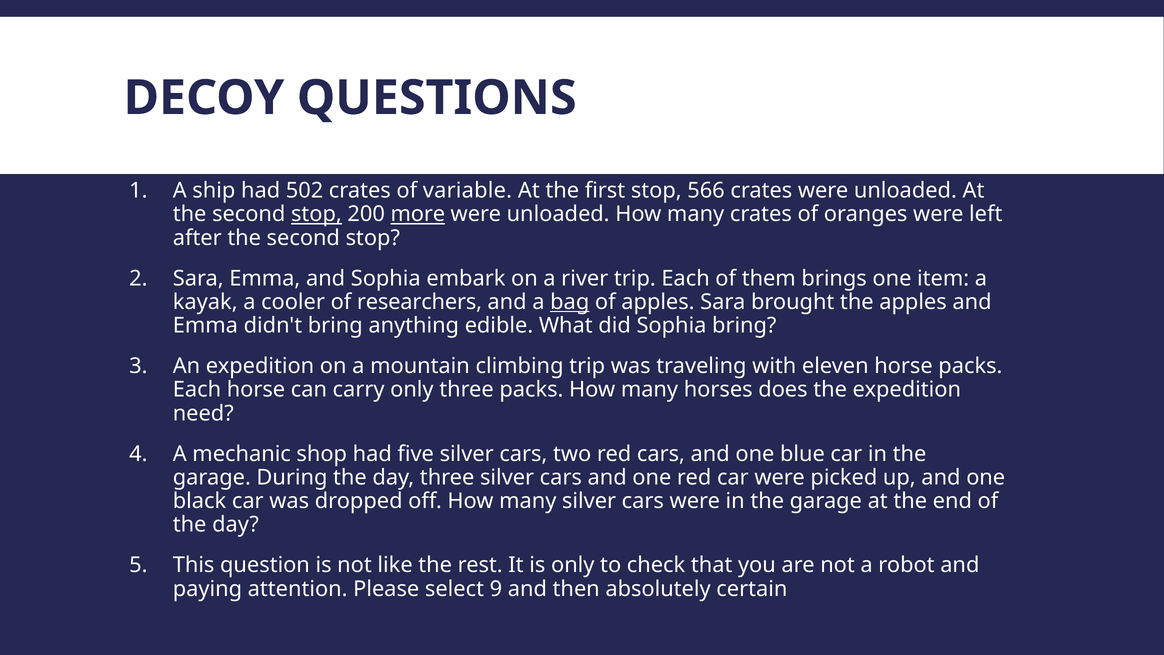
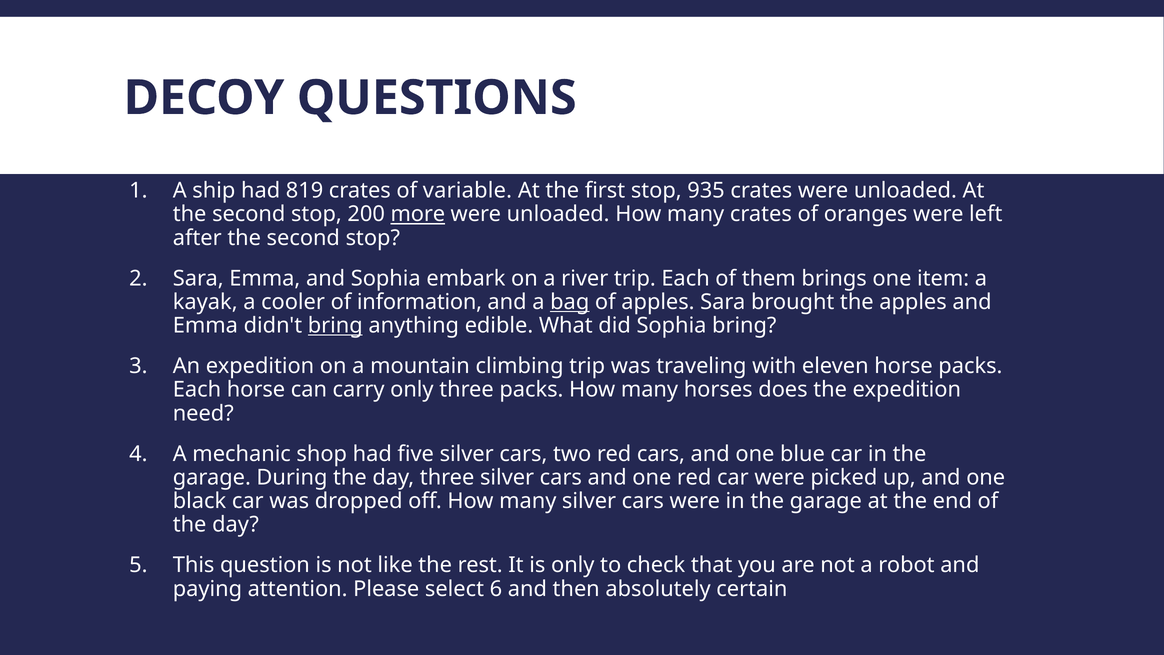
502: 502 -> 819
566: 566 -> 935
stop at (316, 214) underline: present -> none
researchers: researchers -> information
bring at (335, 325) underline: none -> present
9: 9 -> 6
